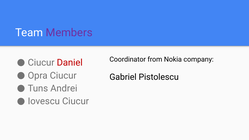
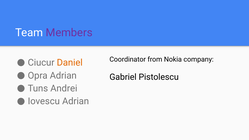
Daniel colour: red -> orange
Opra Ciucur: Ciucur -> Adrian
Iovescu Ciucur: Ciucur -> Adrian
